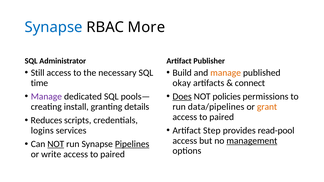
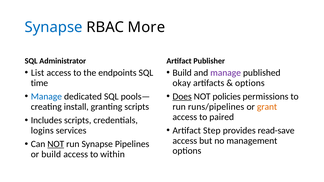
Still: Still -> List
necessary: necessary -> endpoints
manage at (226, 73) colour: orange -> purple
connect at (250, 83): connect -> options
Manage at (46, 97) colour: purple -> blue
granting details: details -> scripts
data/pipelines: data/pipelines -> runs/pipelines
Reduces: Reduces -> Includes
read-pool: read-pool -> read-save
management underline: present -> none
Pipelines underline: present -> none
or write: write -> build
paired at (113, 154): paired -> within
